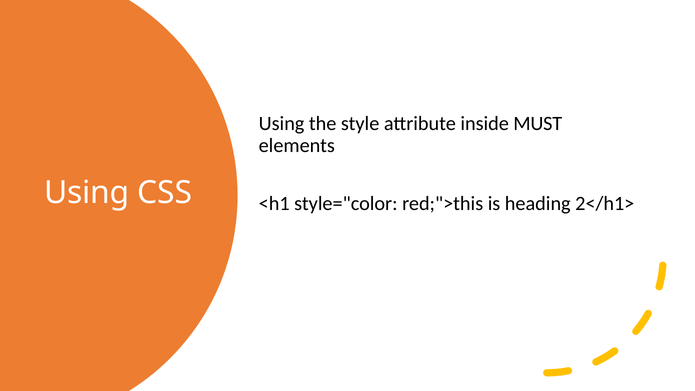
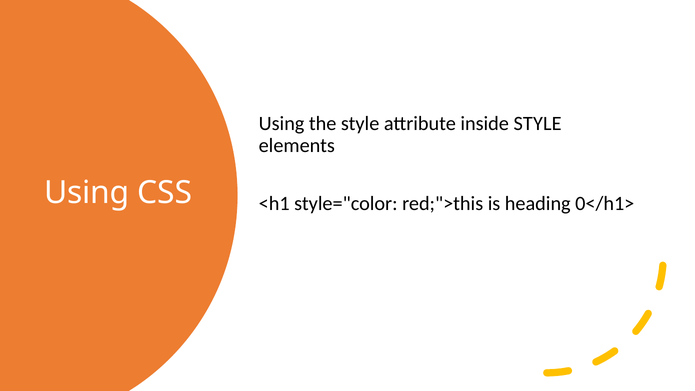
inside MUST: MUST -> STYLE
2</h1>: 2</h1> -> 0</h1>
